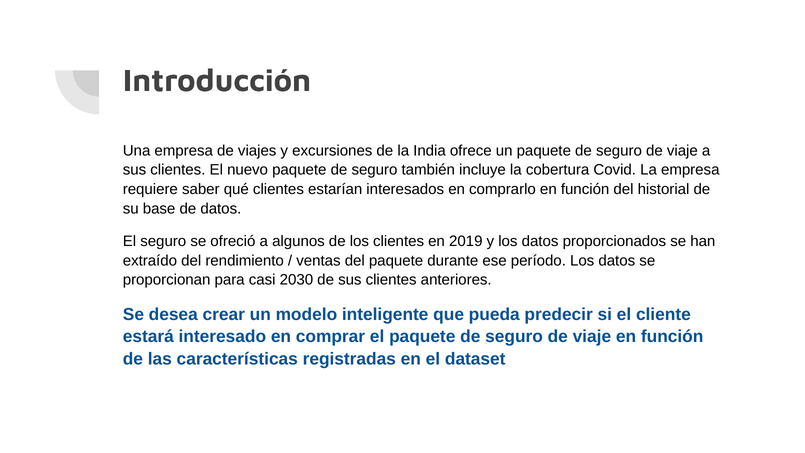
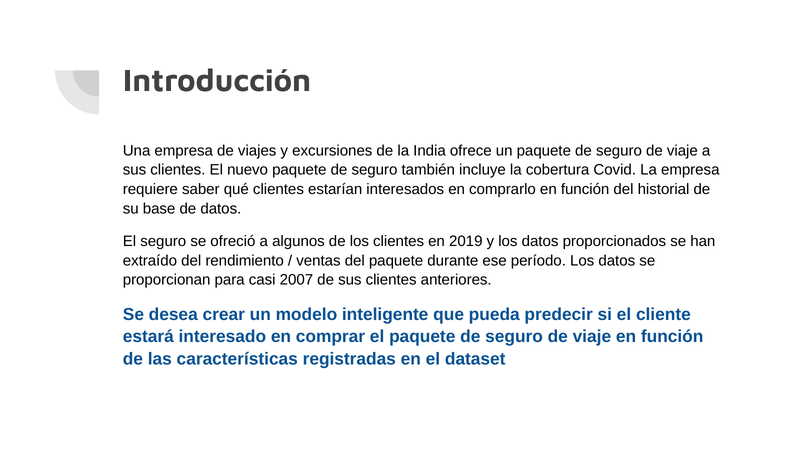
2030: 2030 -> 2007
